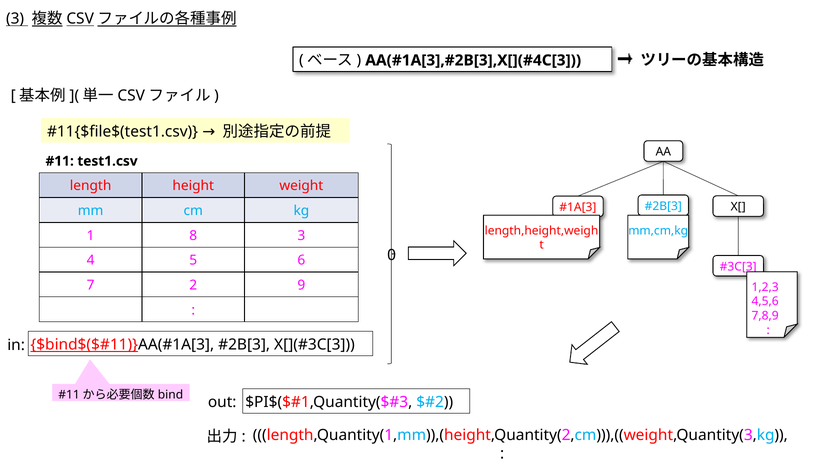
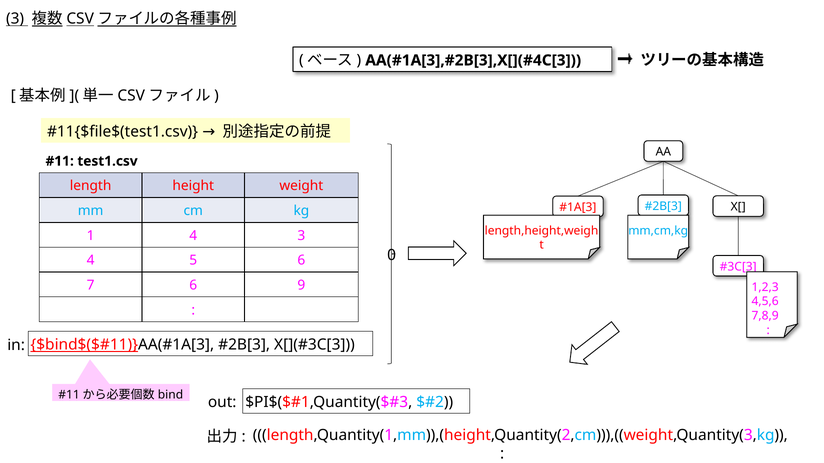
1 8: 8 -> 4
7 2: 2 -> 6
